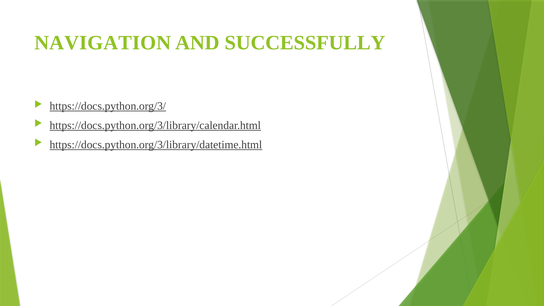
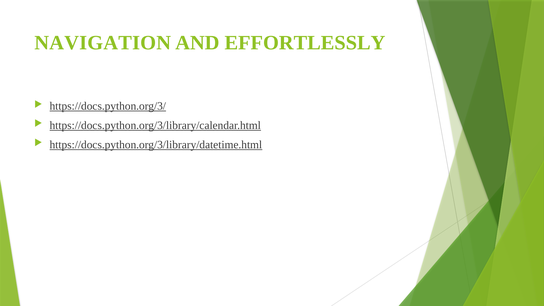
SUCCESSFULLY: SUCCESSFULLY -> EFFORTLESSLY
